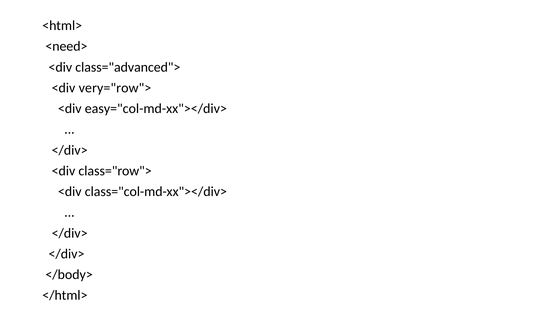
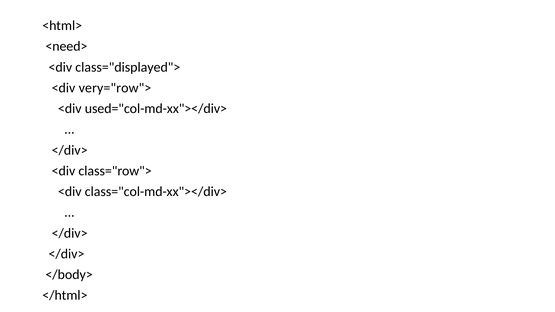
class="advanced">: class="advanced"> -> class="displayed">
easy="col-md-xx"></div>: easy="col-md-xx"></div> -> used="col-md-xx"></div>
